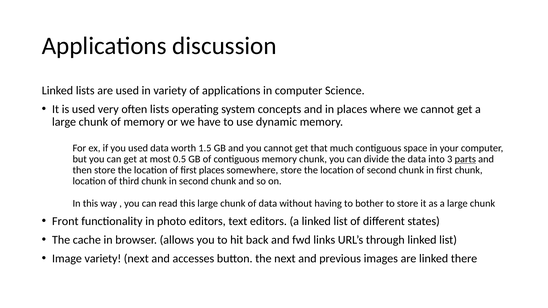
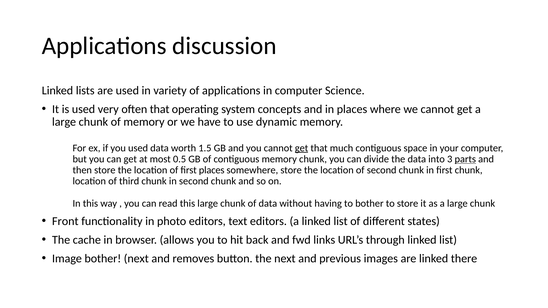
often lists: lists -> that
get at (302, 148) underline: none -> present
Image variety: variety -> bother
accesses: accesses -> removes
